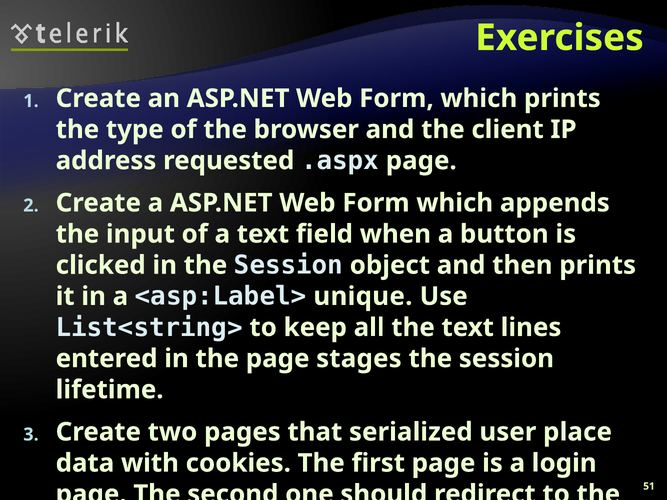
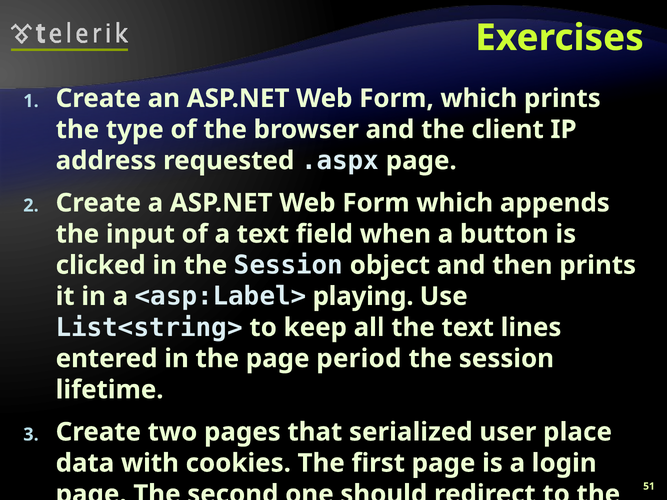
unique: unique -> playing
stages: stages -> period
